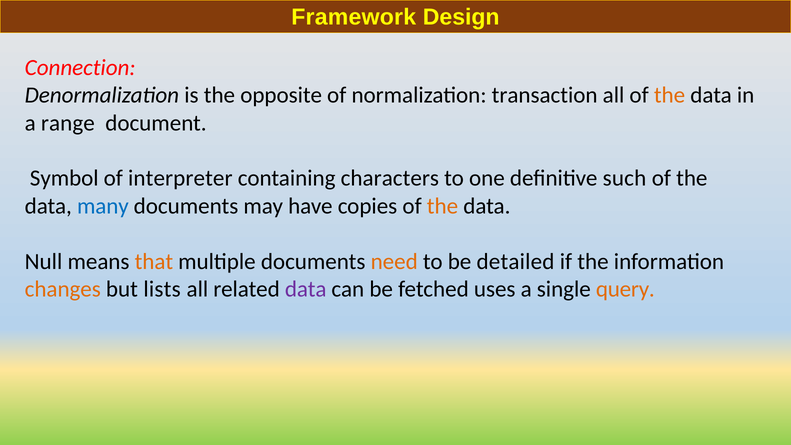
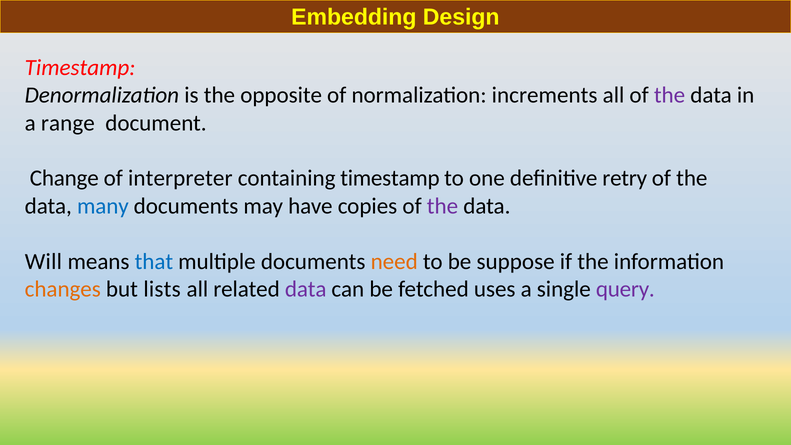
Framework: Framework -> Embedding
Connection at (80, 68): Connection -> Timestamp
transaction: transaction -> increments
the at (670, 95) colour: orange -> purple
Symbol: Symbol -> Change
containing characters: characters -> timestamp
such: such -> retry
the at (442, 206) colour: orange -> purple
Null: Null -> Will
that colour: orange -> blue
detailed: detailed -> suppose
query colour: orange -> purple
